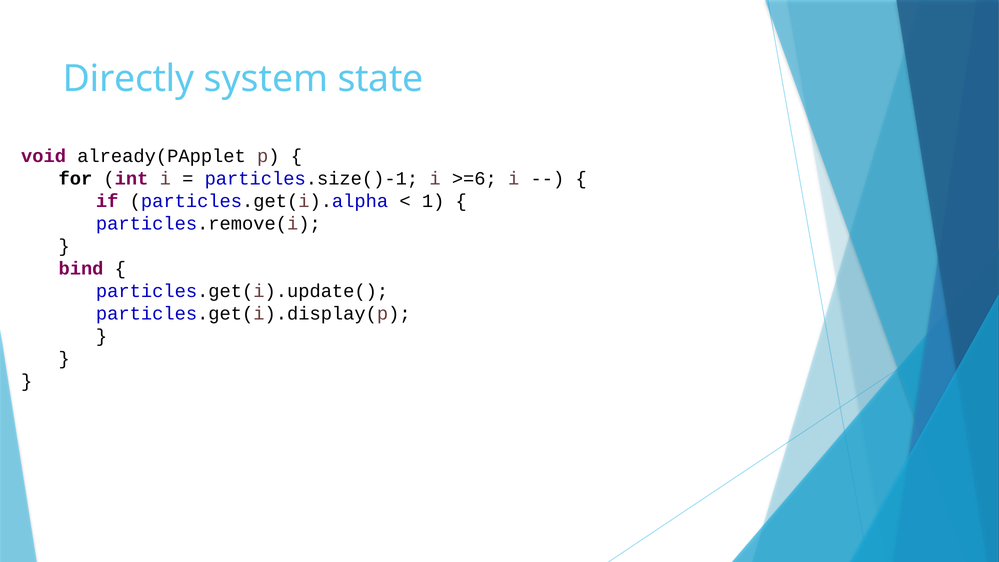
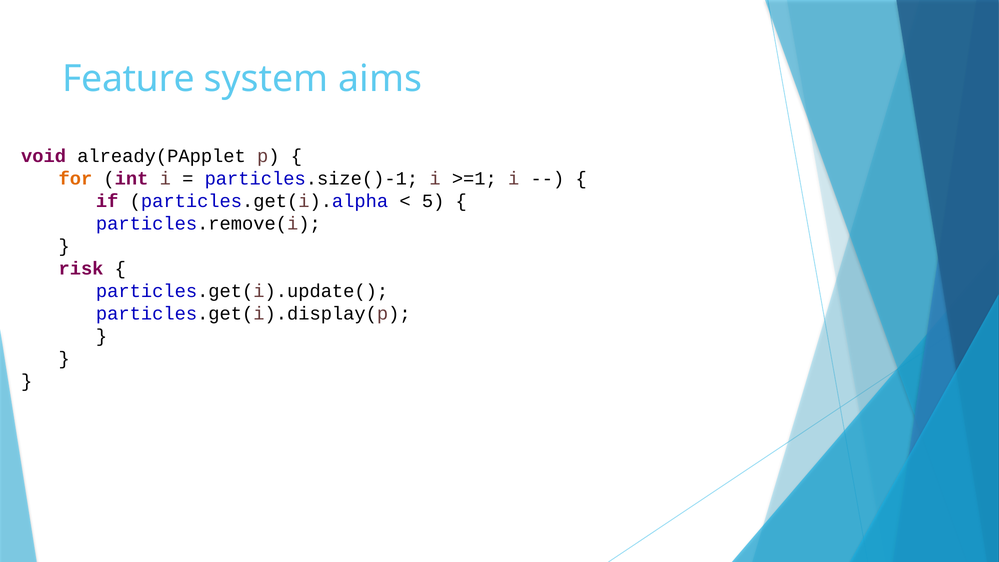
Directly: Directly -> Feature
state: state -> aims
for colour: black -> orange
>=6: >=6 -> >=1
1: 1 -> 5
bind: bind -> risk
